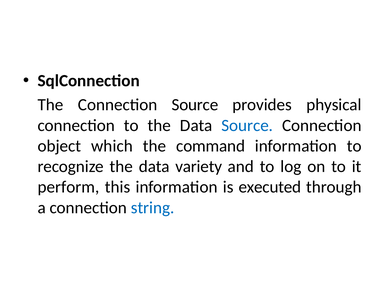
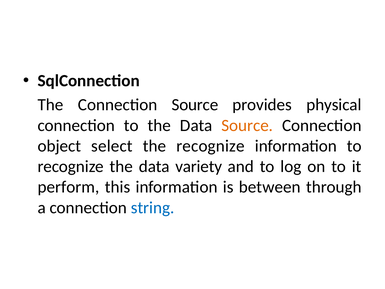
Source at (247, 125) colour: blue -> orange
which: which -> select
the command: command -> recognize
executed: executed -> between
